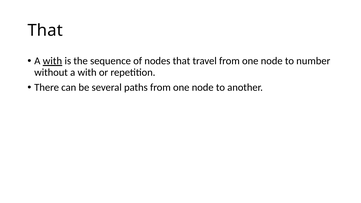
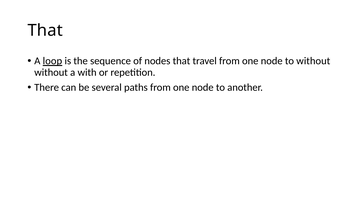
with at (52, 61): with -> loop
to number: number -> without
